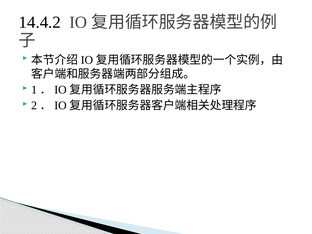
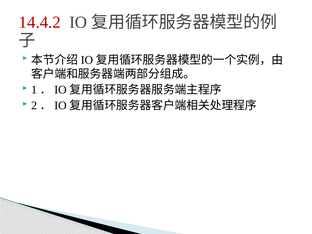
14.4.2 colour: black -> red
